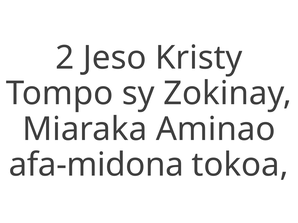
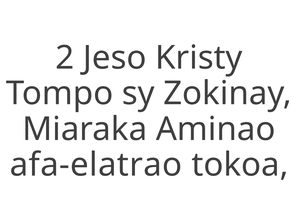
afa-midona: afa-midona -> afa-elatrao
